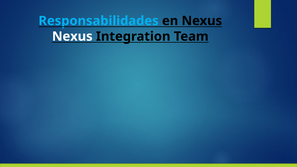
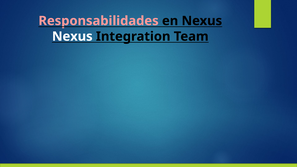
Responsabilidades colour: light blue -> pink
